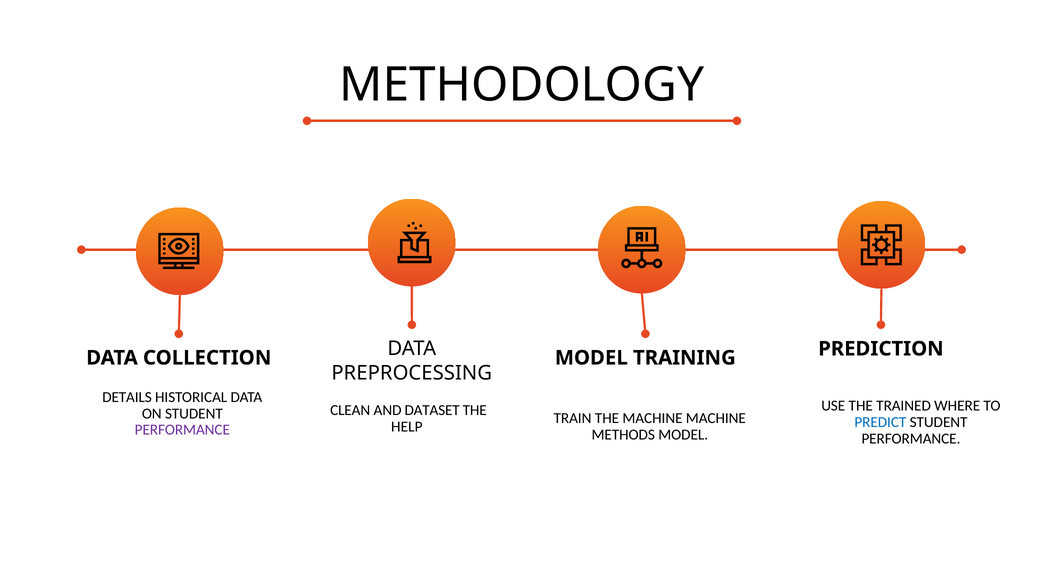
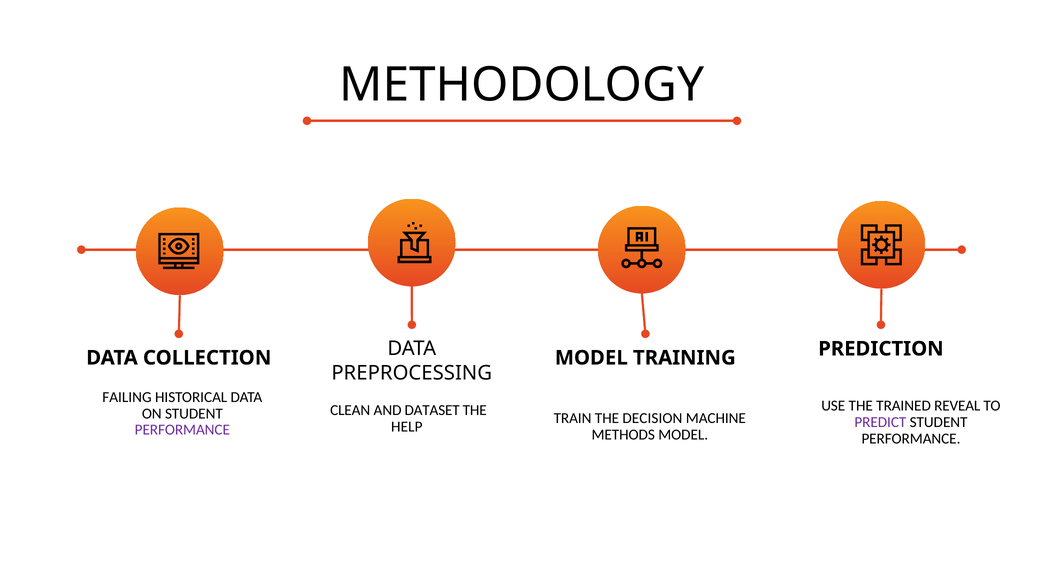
DETAILS: DETAILS -> FAILING
WHERE: WHERE -> REVEAL
THE MACHINE: MACHINE -> DECISION
PREDICT colour: blue -> purple
